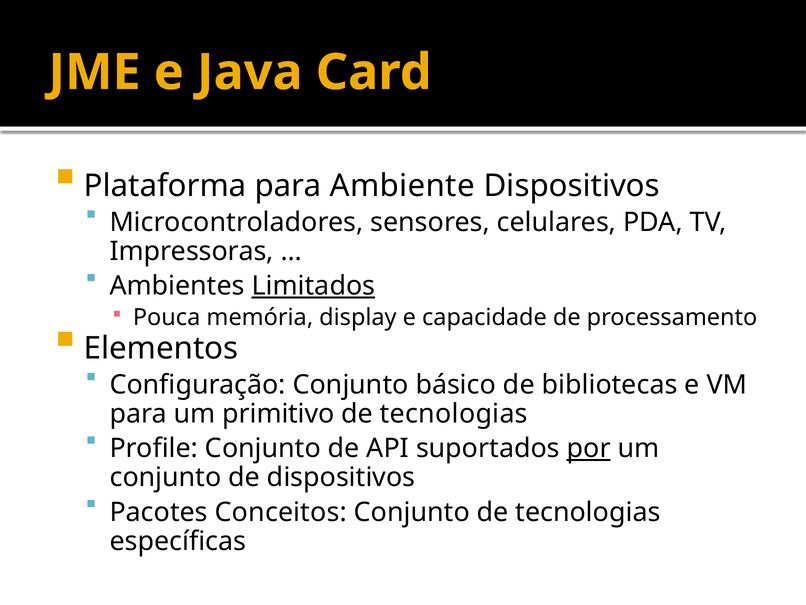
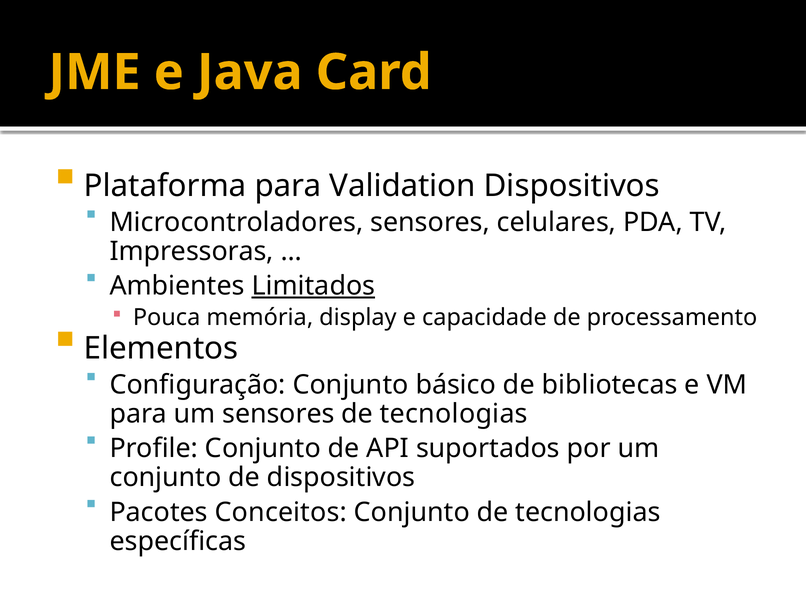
Ambiente: Ambiente -> Validation
um primitivo: primitivo -> sensores
por underline: present -> none
